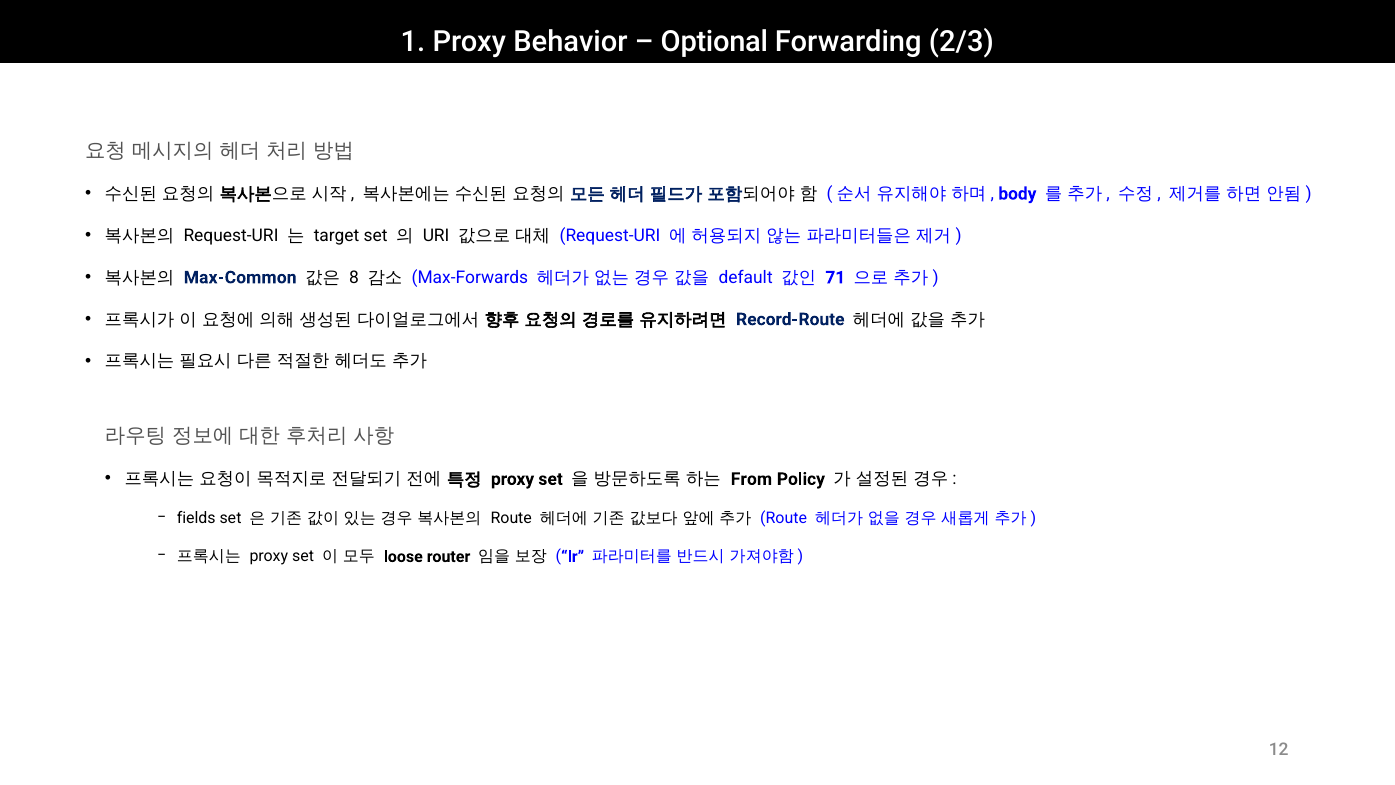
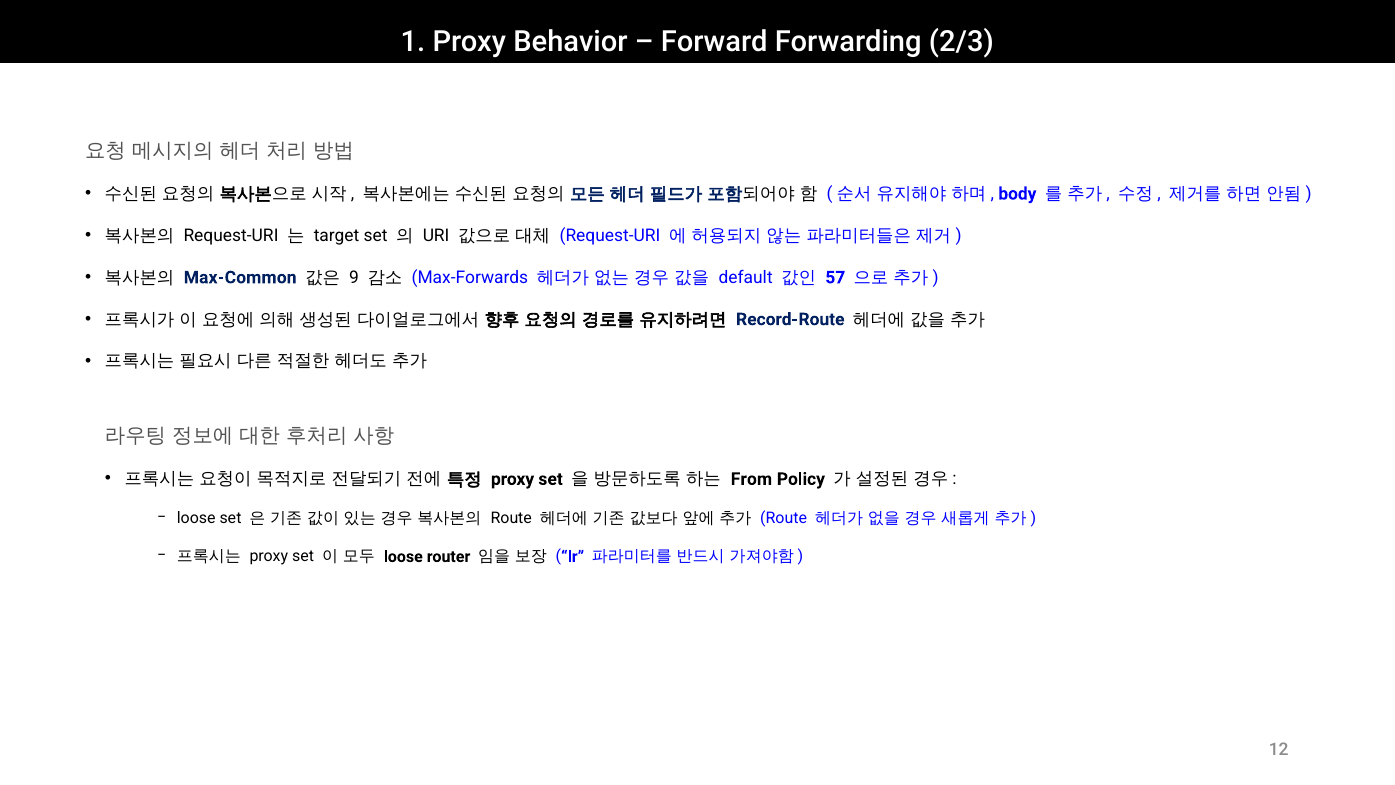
Optional: Optional -> Forward
8: 8 -> 9
71: 71 -> 57
fields at (196, 518): fields -> loose
